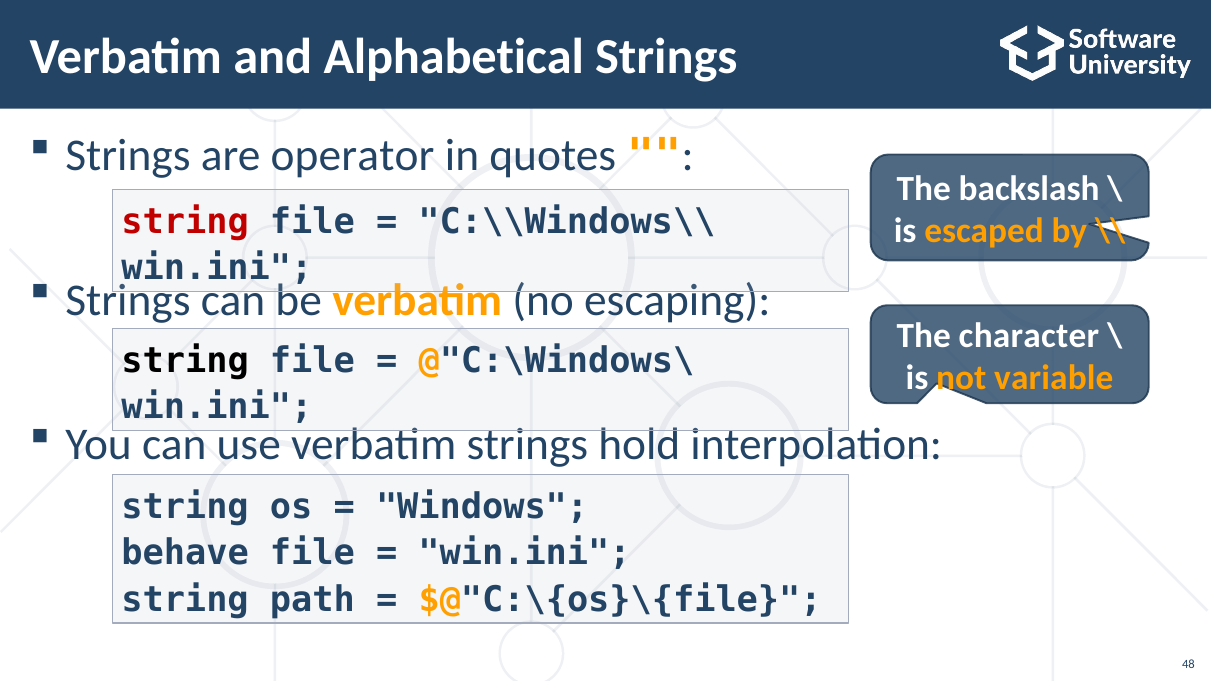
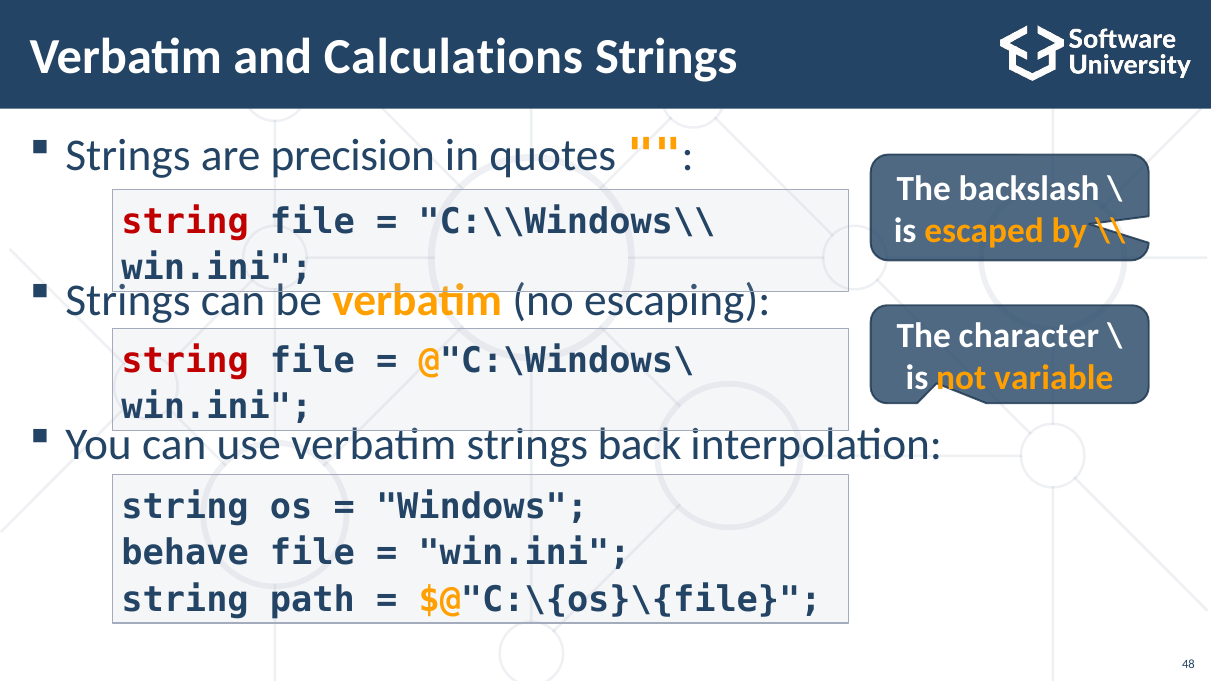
Alphabetical: Alphabetical -> Calculations
operator: operator -> precision
string at (185, 361) colour: black -> red
hold: hold -> back
